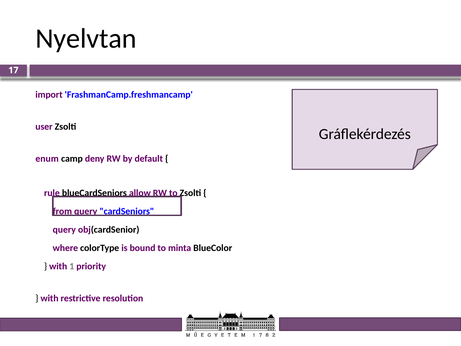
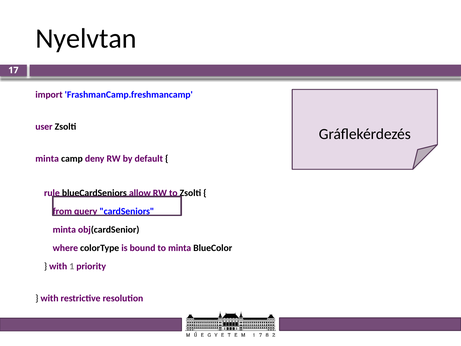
enum at (47, 158): enum -> minta
query at (64, 229): query -> minta
